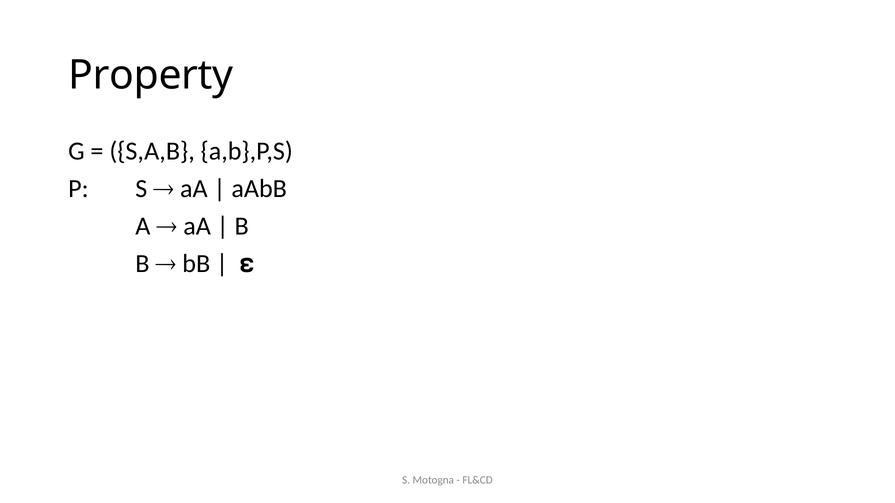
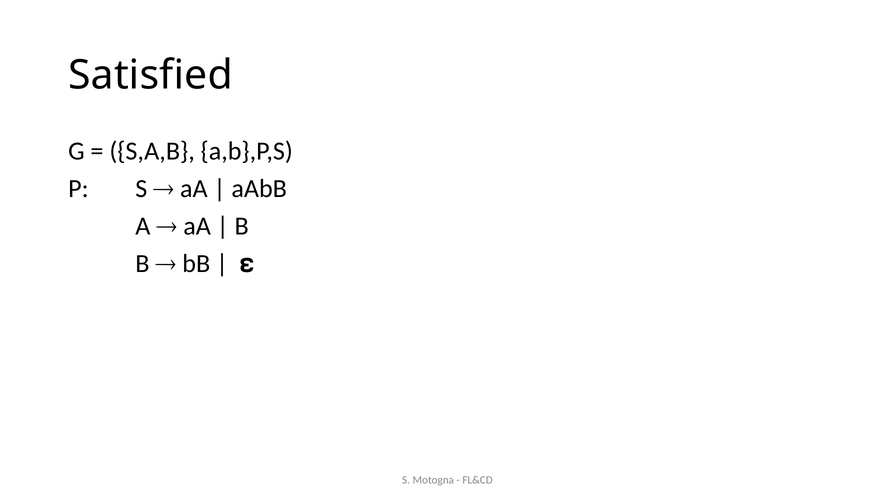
Property: Property -> Satisfied
